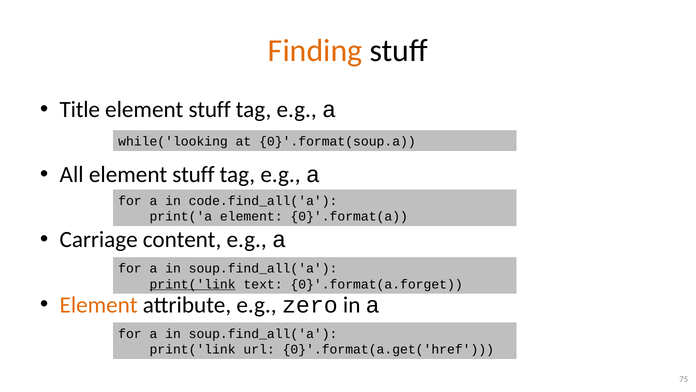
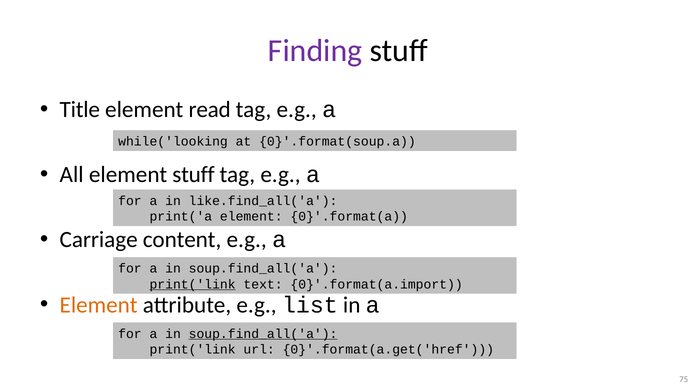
Finding colour: orange -> purple
stuff at (210, 110): stuff -> read
code.find_all('a: code.find_all('a -> like.find_all('a
0}'.format(a.forget: 0}'.format(a.forget -> 0}'.format(a.import
zero: zero -> list
soup.find_all('a at (263, 333) underline: none -> present
